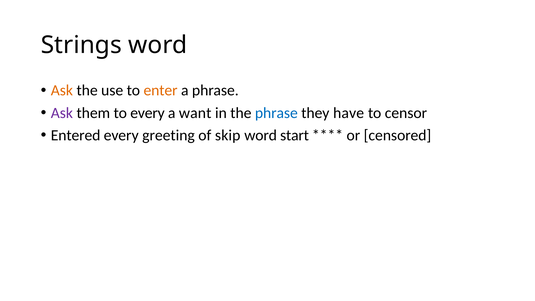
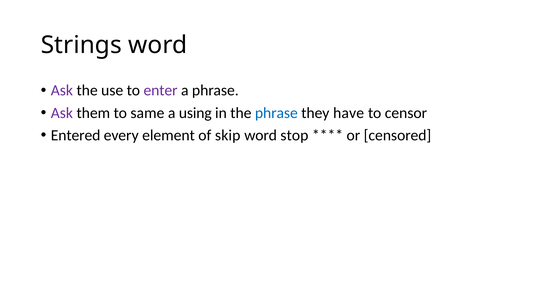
Ask at (62, 90) colour: orange -> purple
enter colour: orange -> purple
to every: every -> same
want: want -> using
greeting: greeting -> element
start: start -> stop
